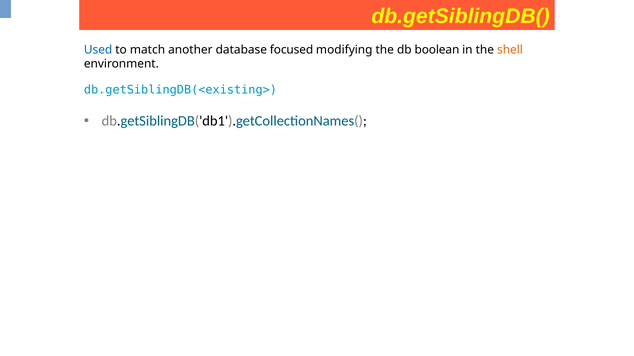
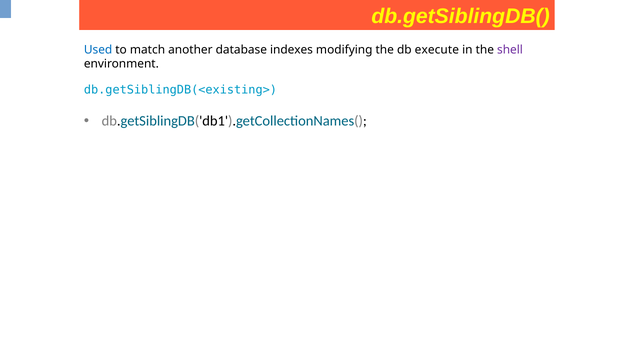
focused: focused -> indexes
boolean: boolean -> execute
shell colour: orange -> purple
